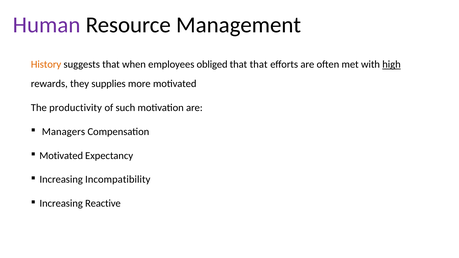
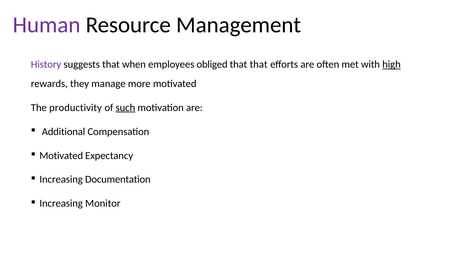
History colour: orange -> purple
supplies: supplies -> manage
such underline: none -> present
Managers: Managers -> Additional
Incompatibility: Incompatibility -> Documentation
Reactive: Reactive -> Monitor
